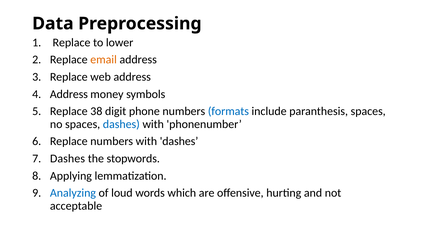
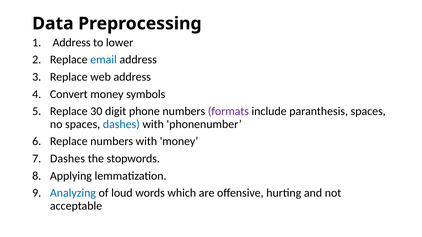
Replace at (72, 43): Replace -> Address
email colour: orange -> blue
Address at (69, 94): Address -> Convert
38: 38 -> 30
formats colour: blue -> purple
with dashes: dashes -> money
